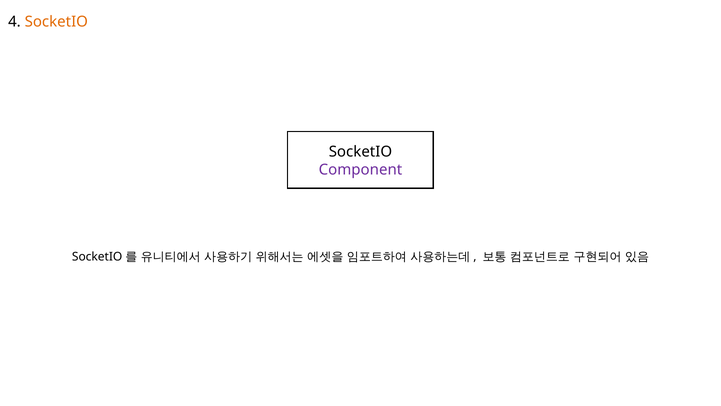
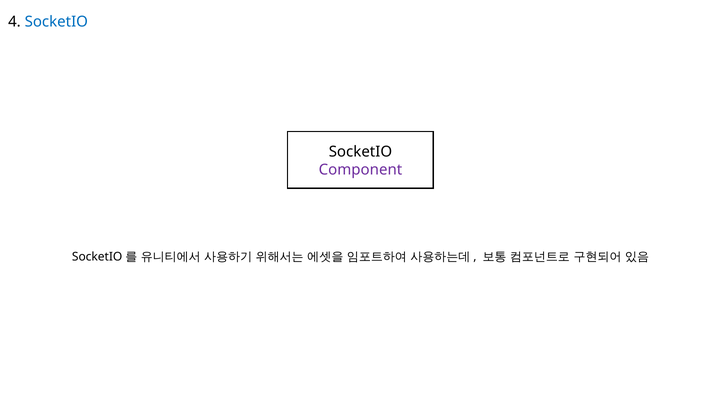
SocketIO at (56, 22) colour: orange -> blue
